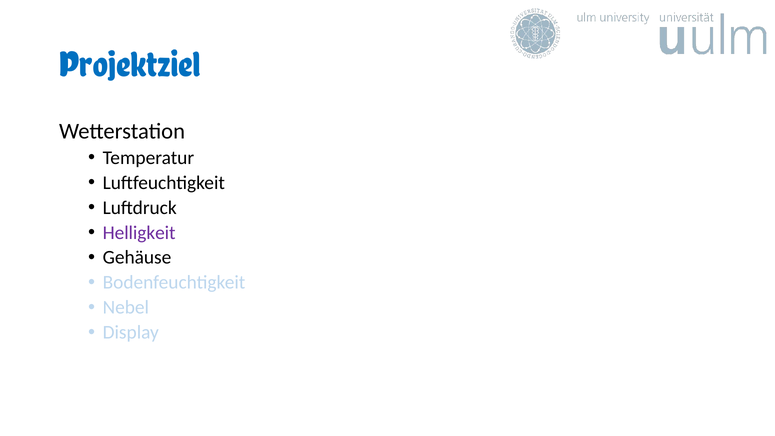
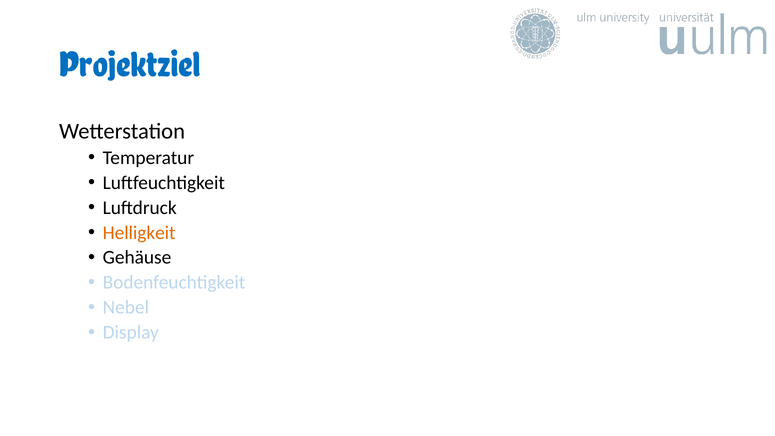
Helligkeit colour: purple -> orange
